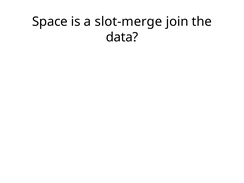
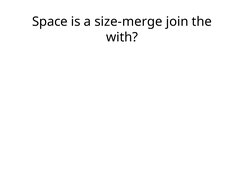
slot-merge: slot-merge -> size-merge
data: data -> with
